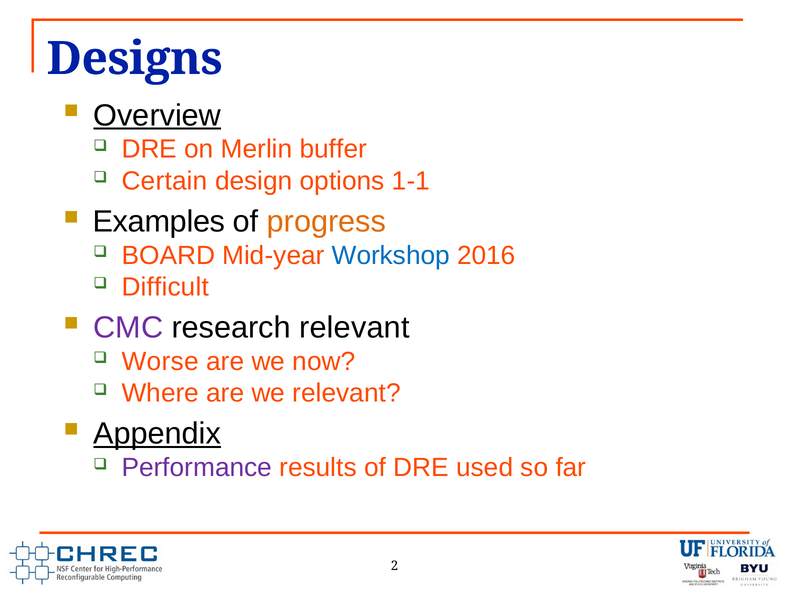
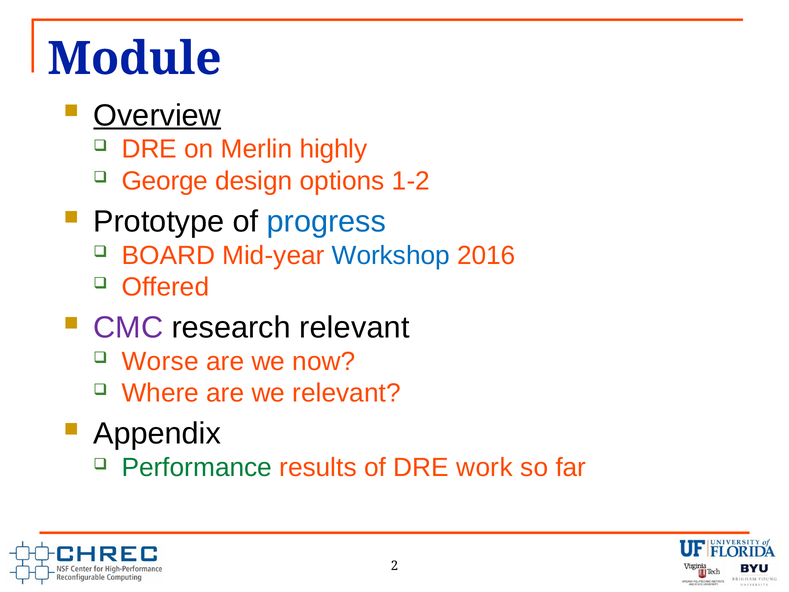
Designs: Designs -> Module
buffer: buffer -> highly
Certain: Certain -> George
1-1: 1-1 -> 1-2
Examples: Examples -> Prototype
progress colour: orange -> blue
Difficult: Difficult -> Offered
Appendix underline: present -> none
Performance colour: purple -> green
used: used -> work
